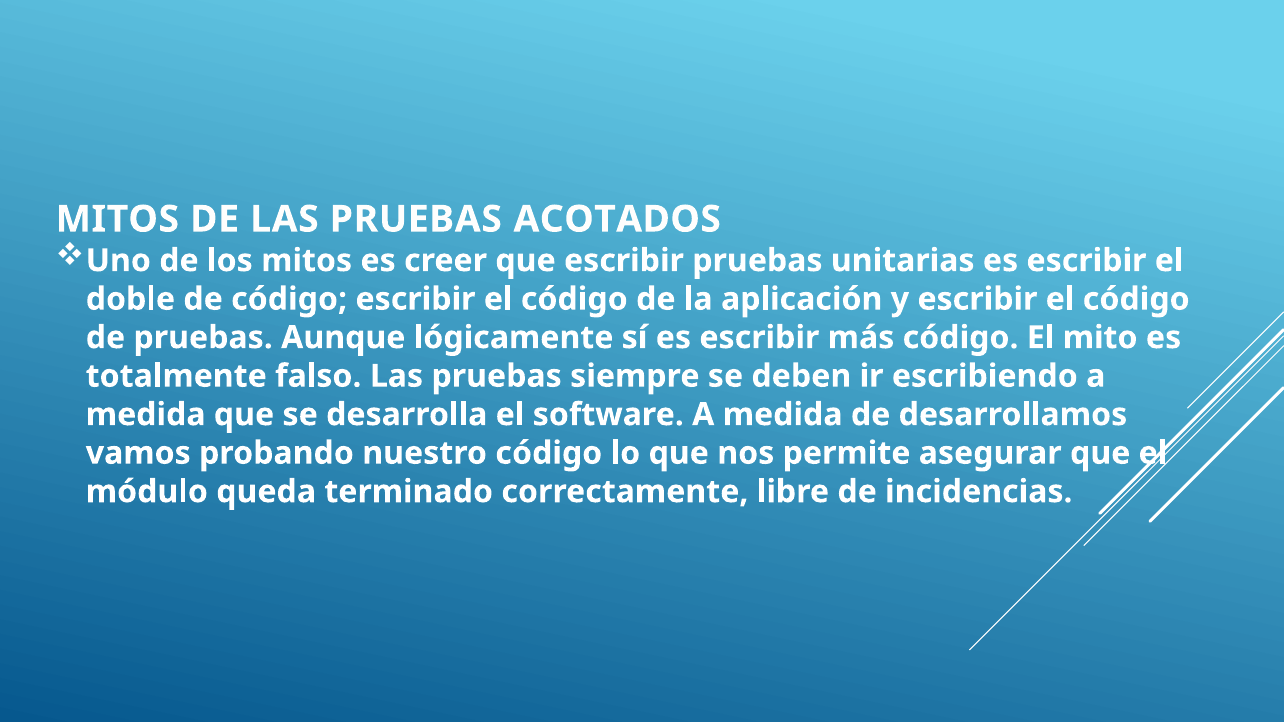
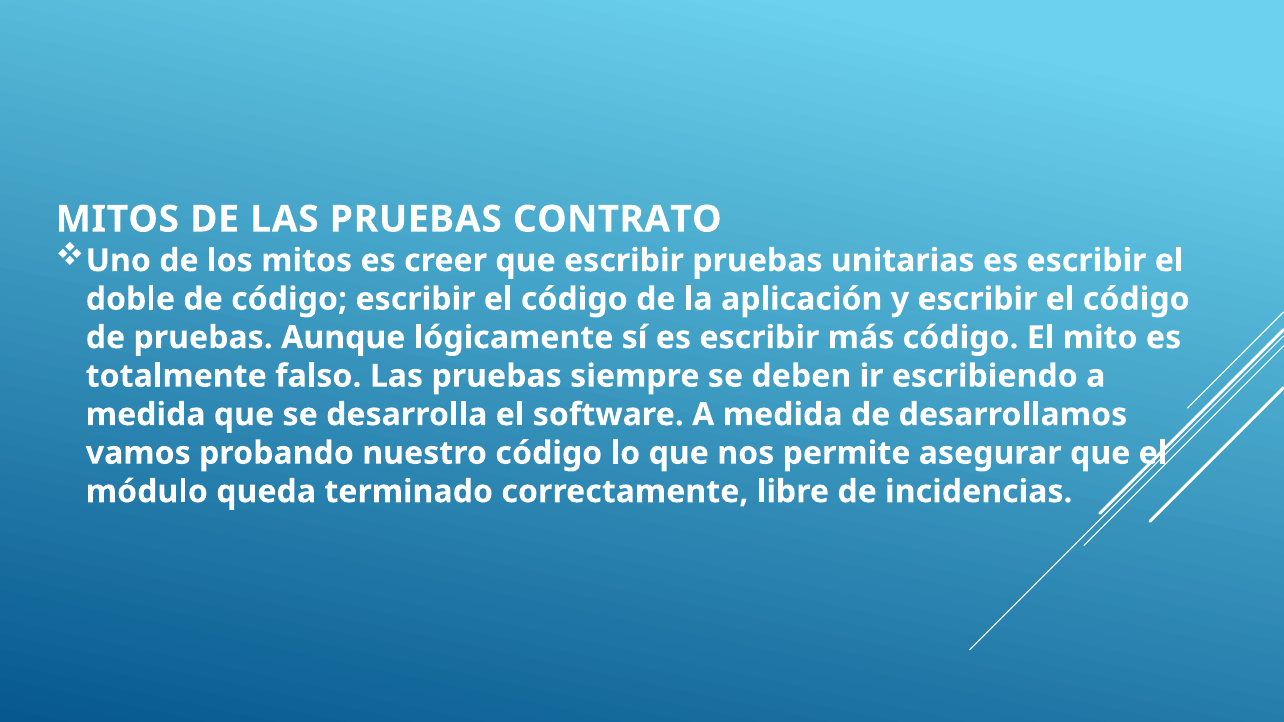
ACOTADOS: ACOTADOS -> CONTRATO
